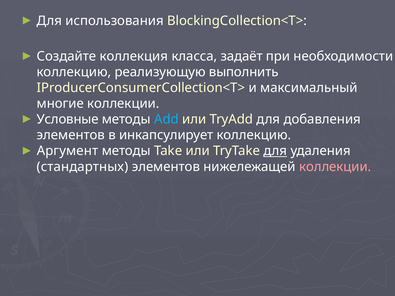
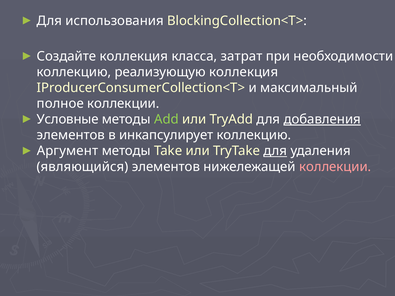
задаёт: задаёт -> затрат
реализующую выполнить: выполнить -> коллекция
многие: многие -> полное
Add colour: light blue -> light green
добавления underline: none -> present
стандартных: стандартных -> являющийся
